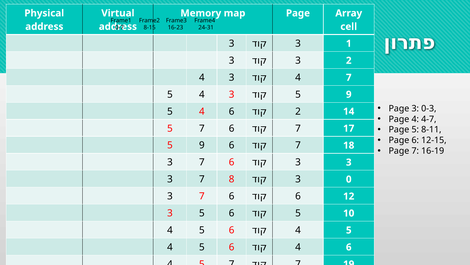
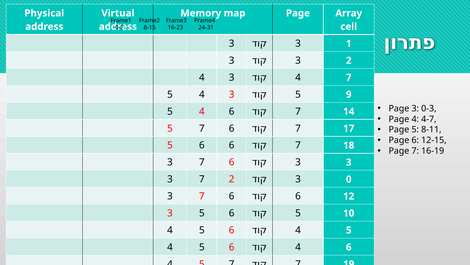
2 at (298, 111): 2 -> 7
9 at (202, 145): 9 -> 6
7 8: 8 -> 2
